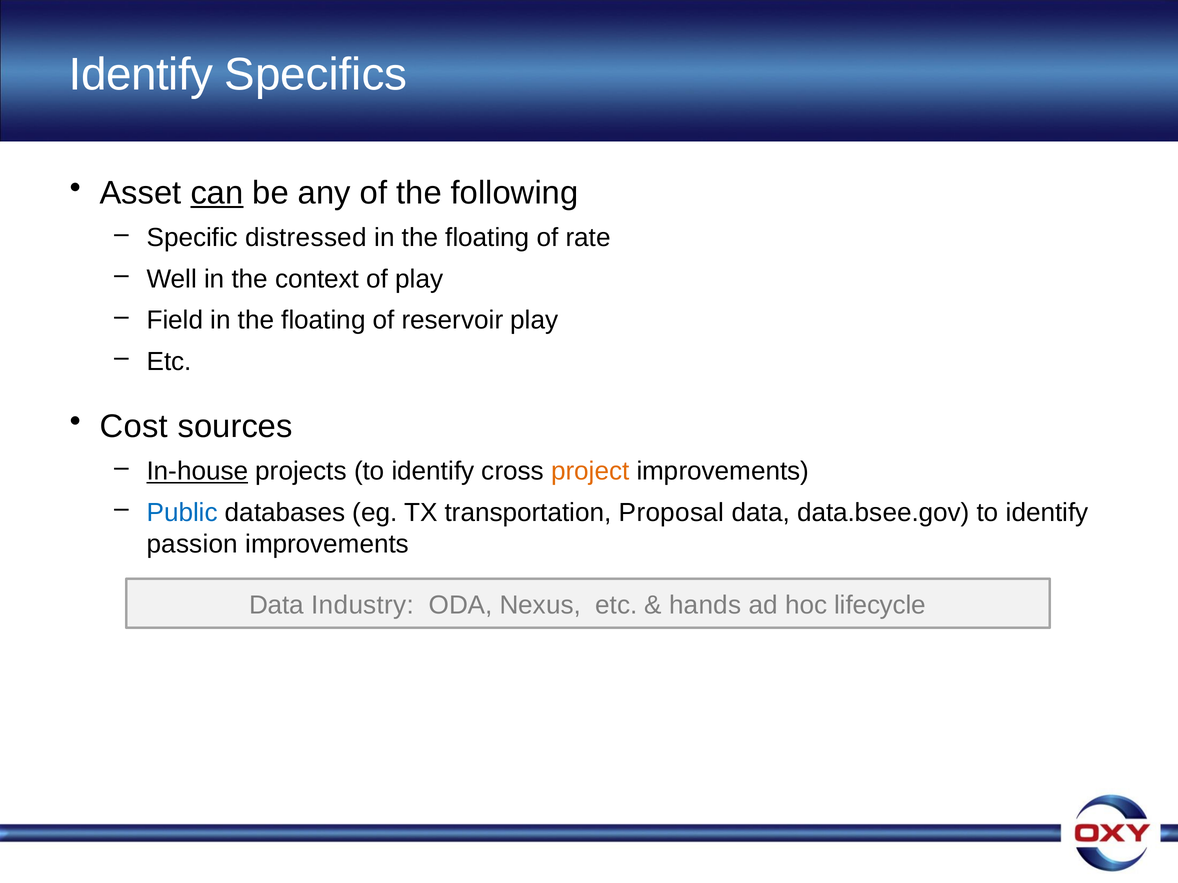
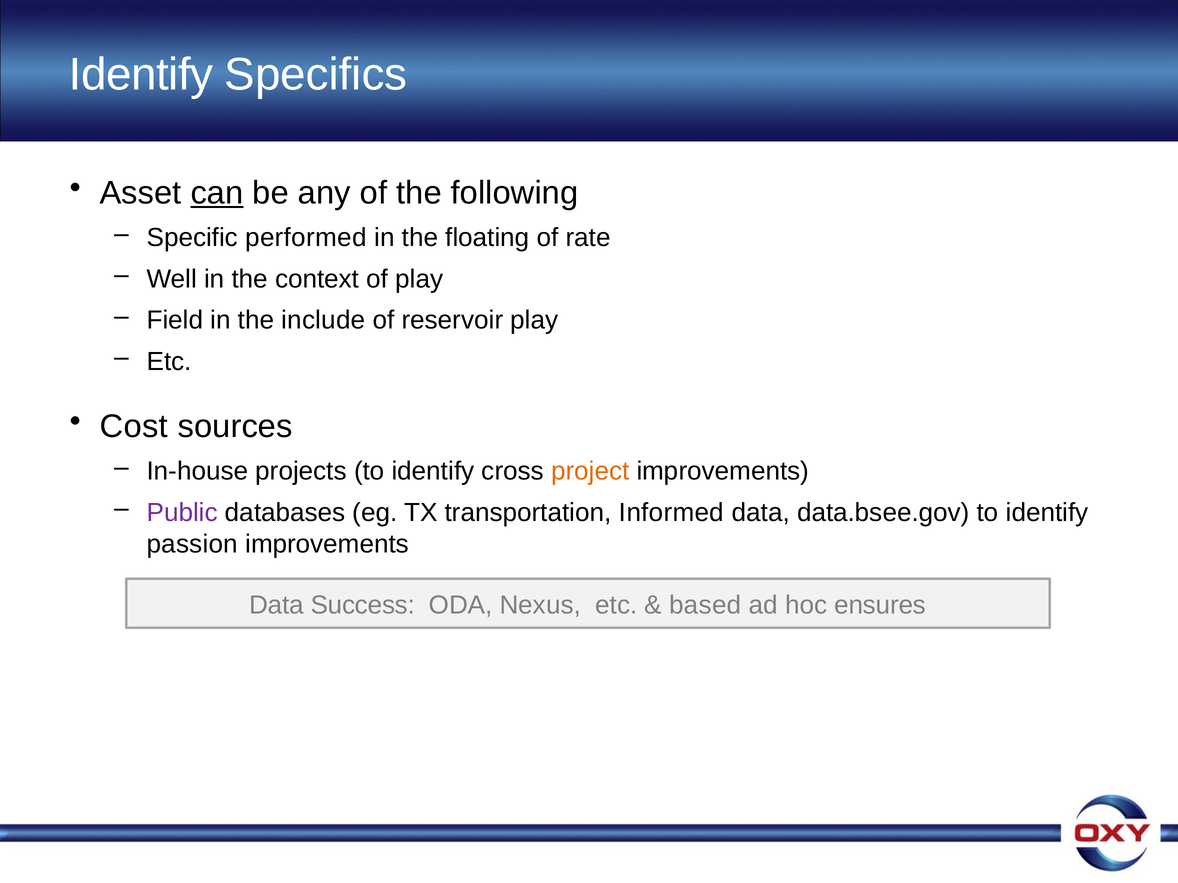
distressed: distressed -> performed
Field in the floating: floating -> include
In-house underline: present -> none
Public colour: blue -> purple
Proposal: Proposal -> Informed
Industry: Industry -> Success
hands: hands -> based
lifecycle: lifecycle -> ensures
